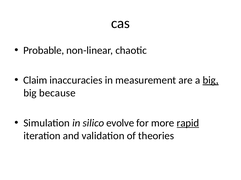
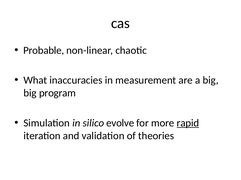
Claim: Claim -> What
big at (211, 81) underline: present -> none
because: because -> program
